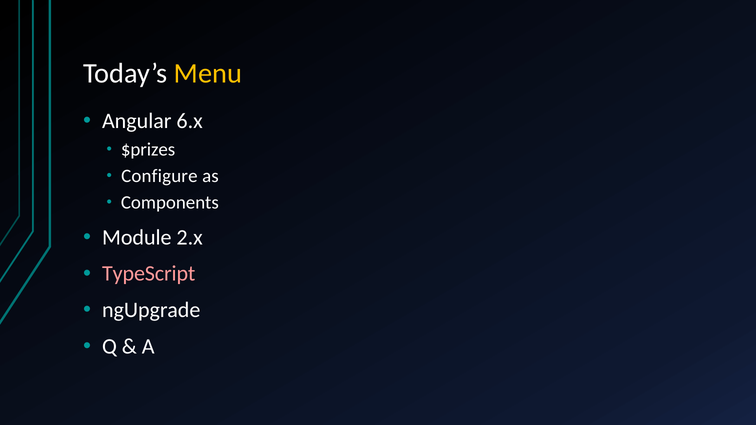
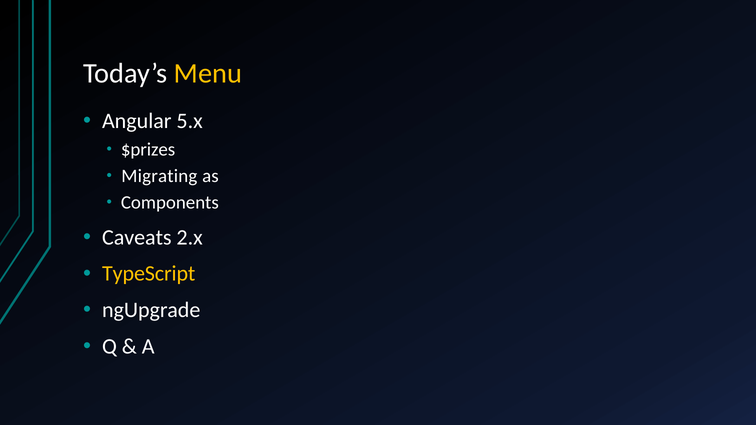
6.x: 6.x -> 5.x
Configure: Configure -> Migrating
Module: Module -> Caveats
TypeScript colour: pink -> yellow
